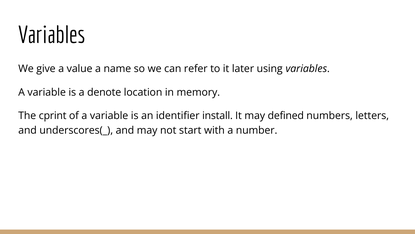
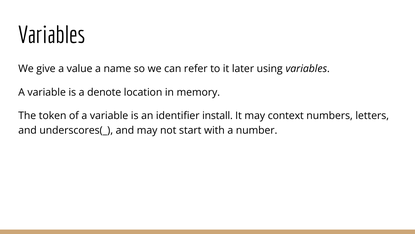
cprint: cprint -> token
defined: defined -> context
